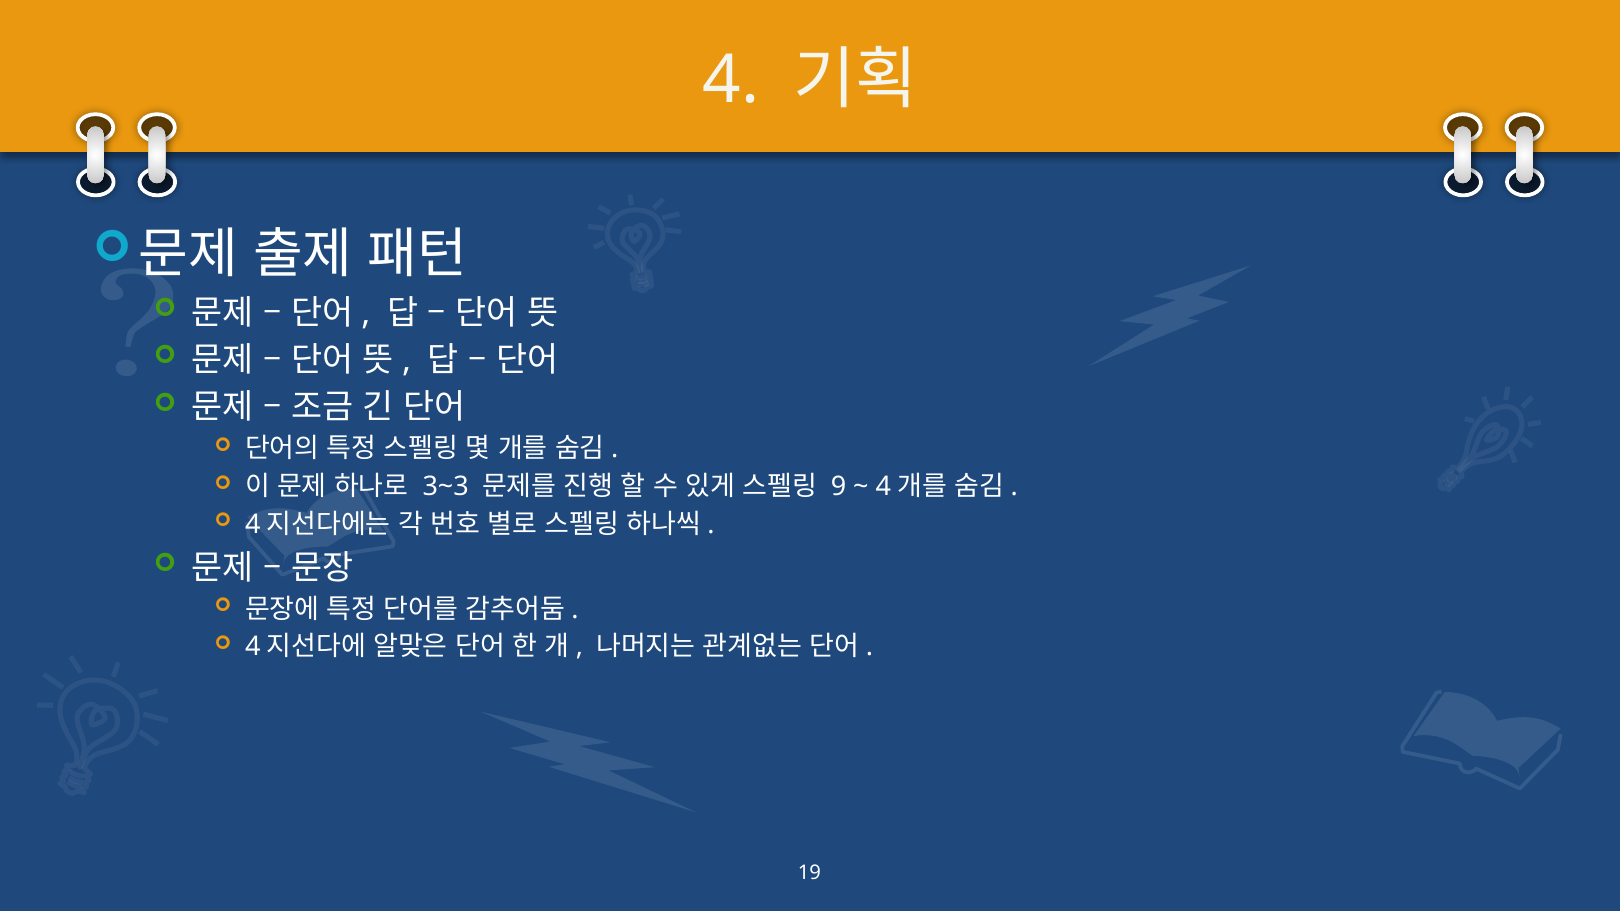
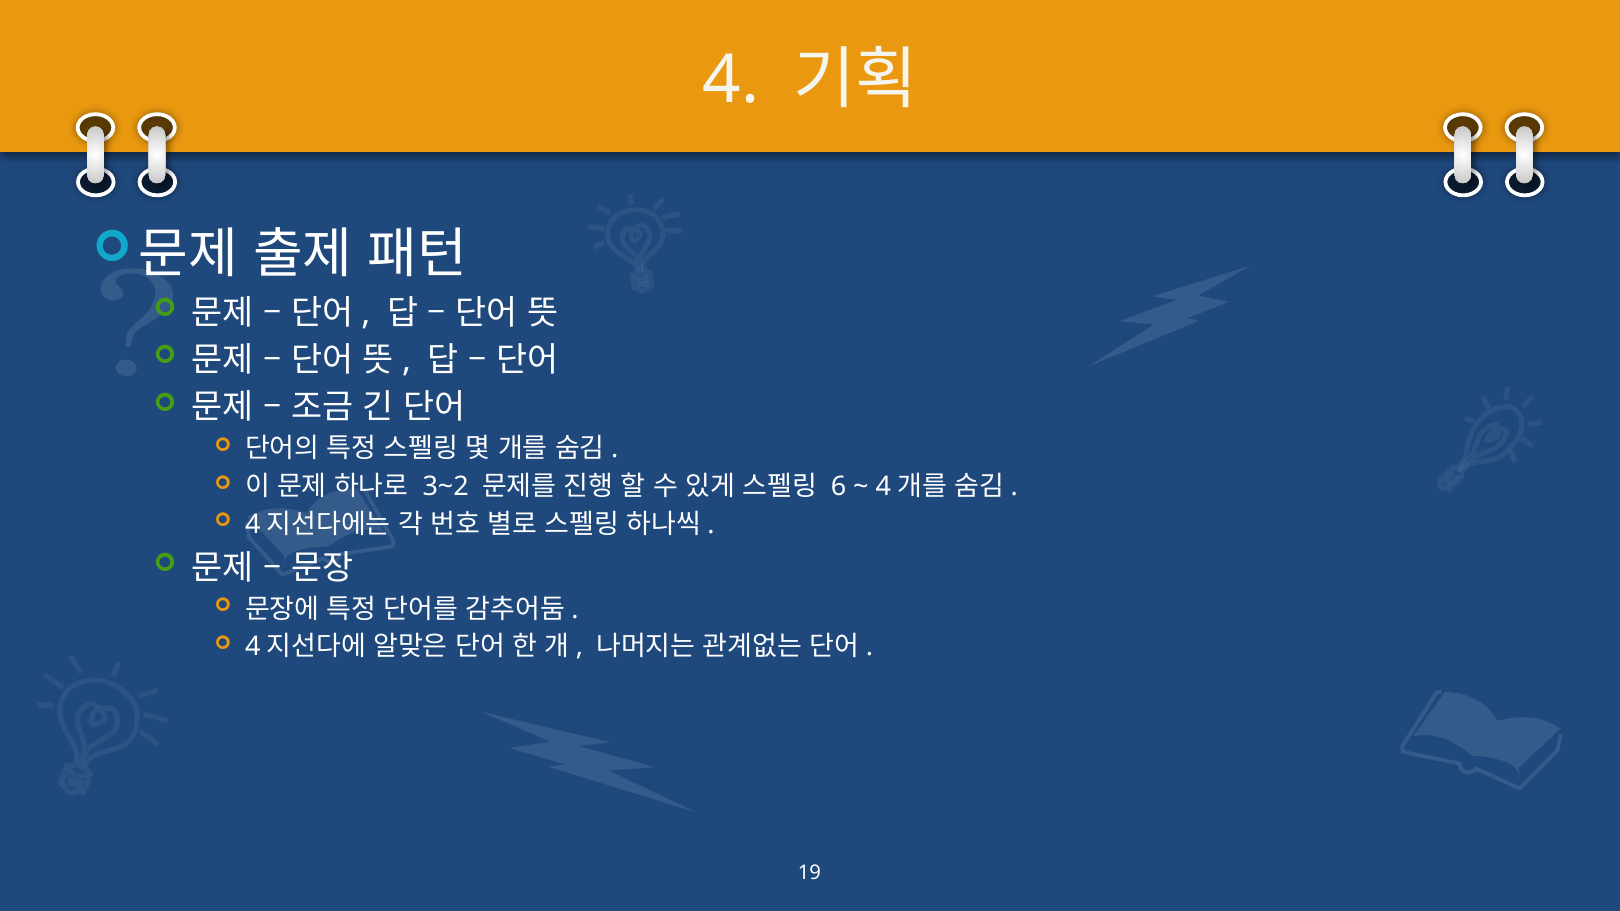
3~3: 3~3 -> 3~2
9: 9 -> 6
